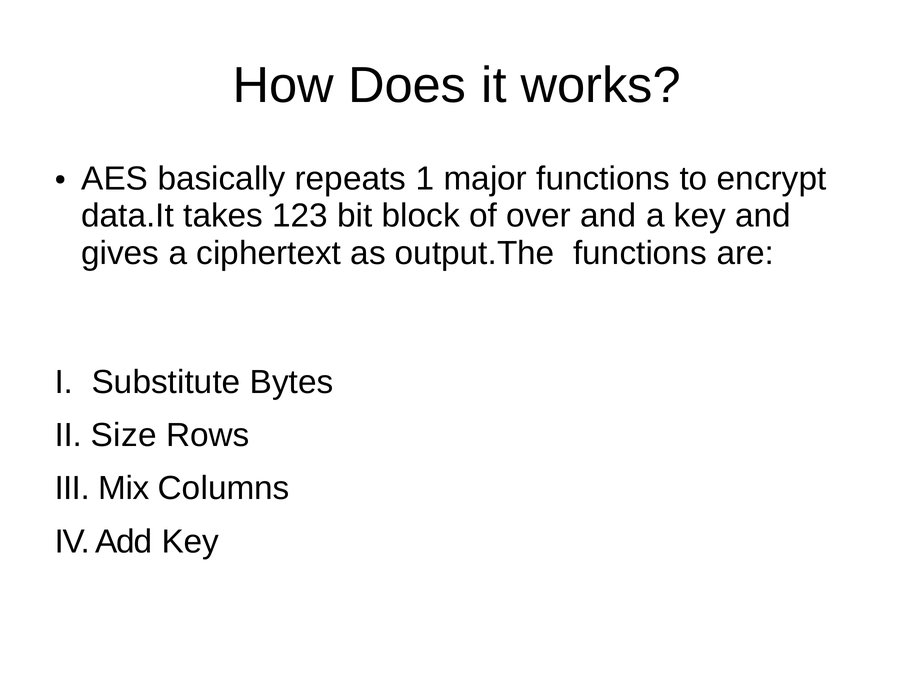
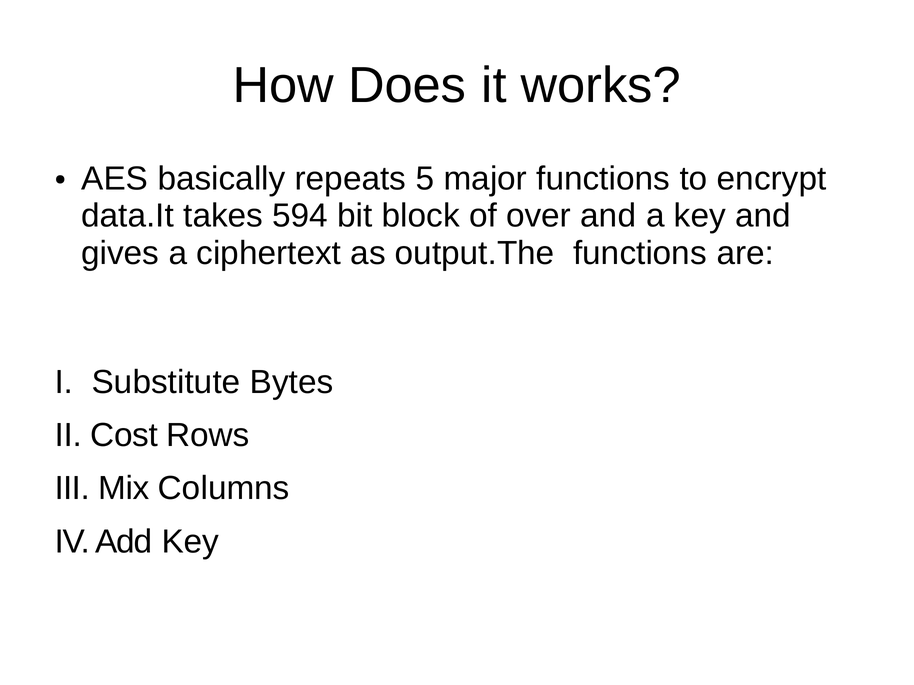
1: 1 -> 5
123: 123 -> 594
Size: Size -> Cost
